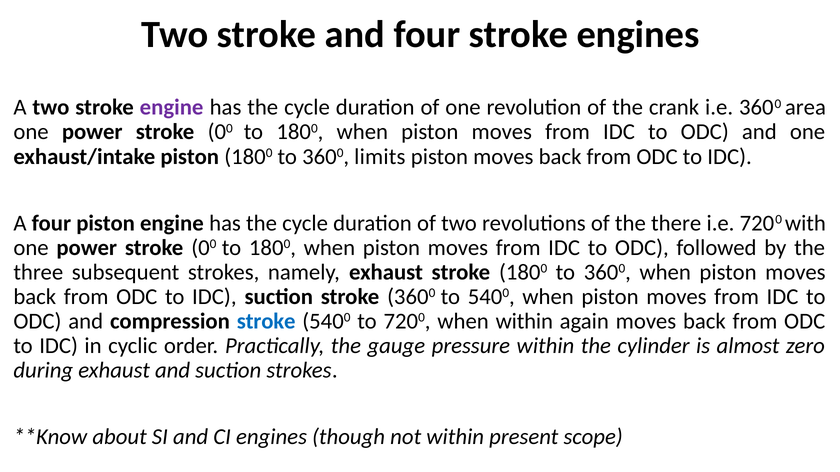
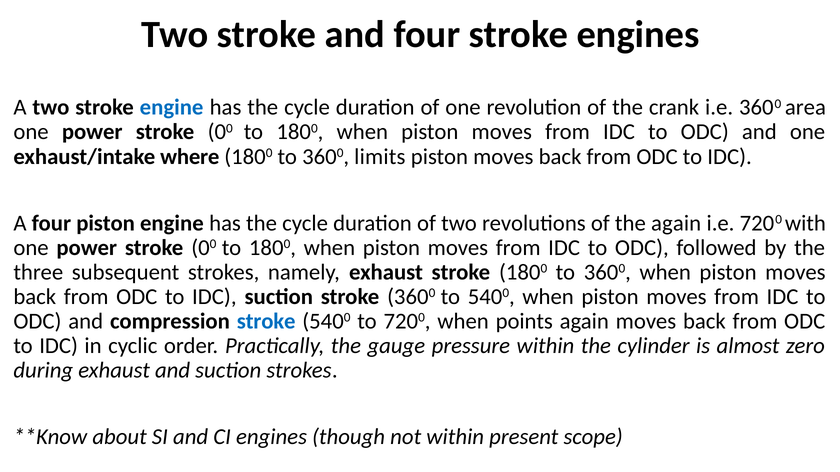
engine at (172, 108) colour: purple -> blue
exhaust/intake piston: piston -> where
the there: there -> again
when within: within -> points
